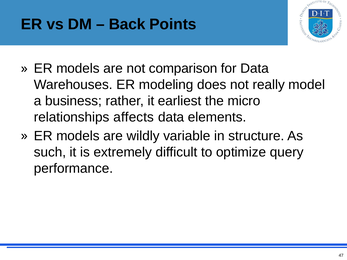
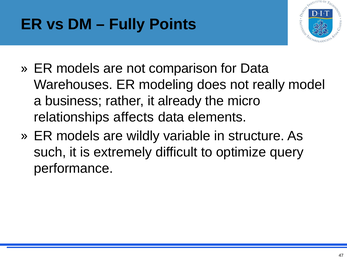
Back: Back -> Fully
earliest: earliest -> already
